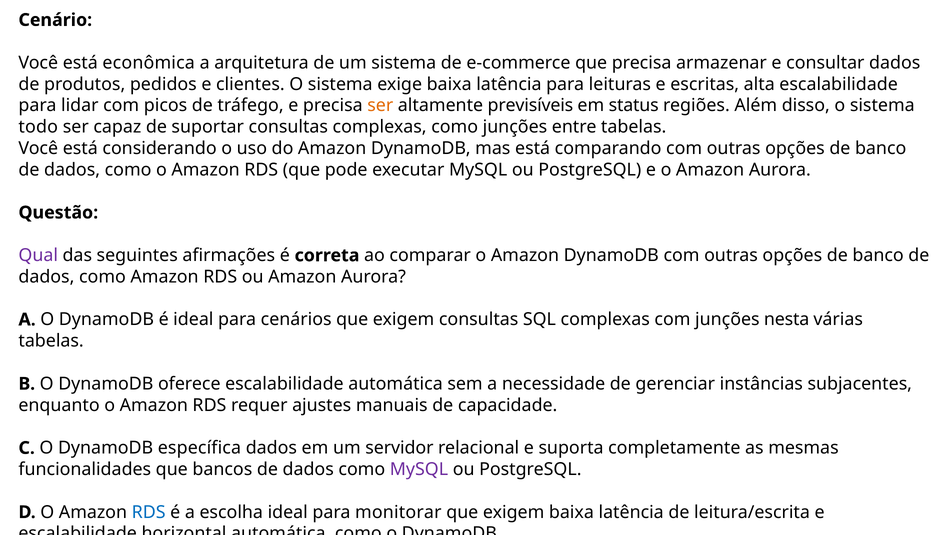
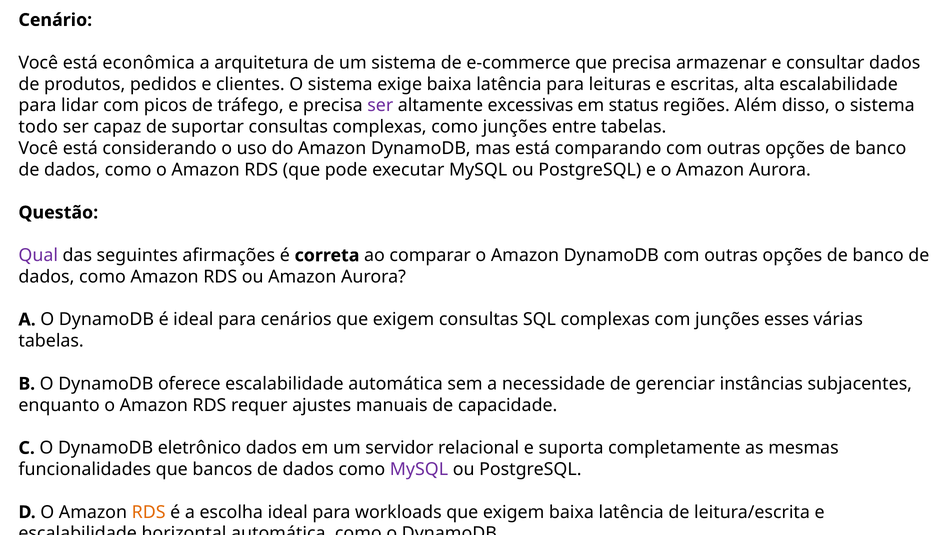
ser at (380, 106) colour: orange -> purple
previsíveis: previsíveis -> excessivas
nesta: nesta -> esses
específica: específica -> eletrônico
RDS at (149, 512) colour: blue -> orange
monitorar: monitorar -> workloads
